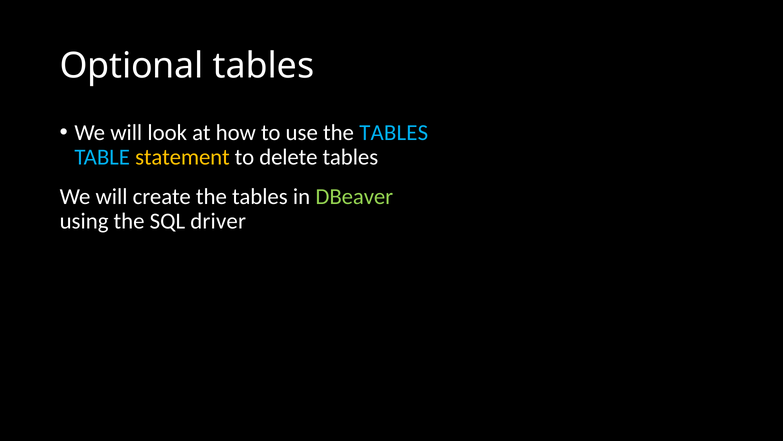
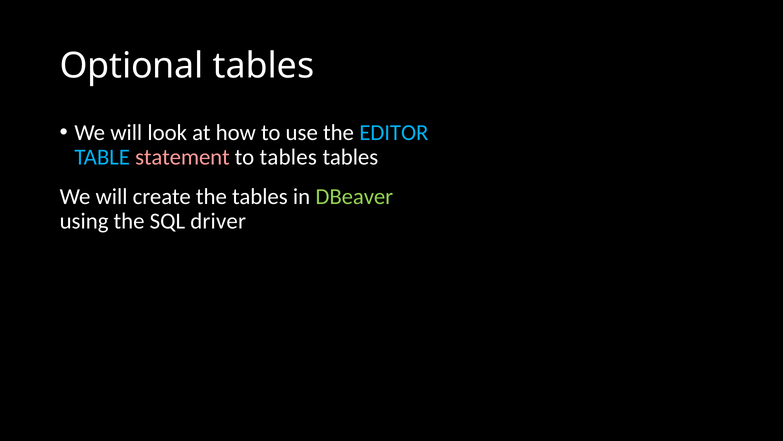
use the TABLES: TABLES -> EDITOR
statement colour: yellow -> pink
to delete: delete -> tables
